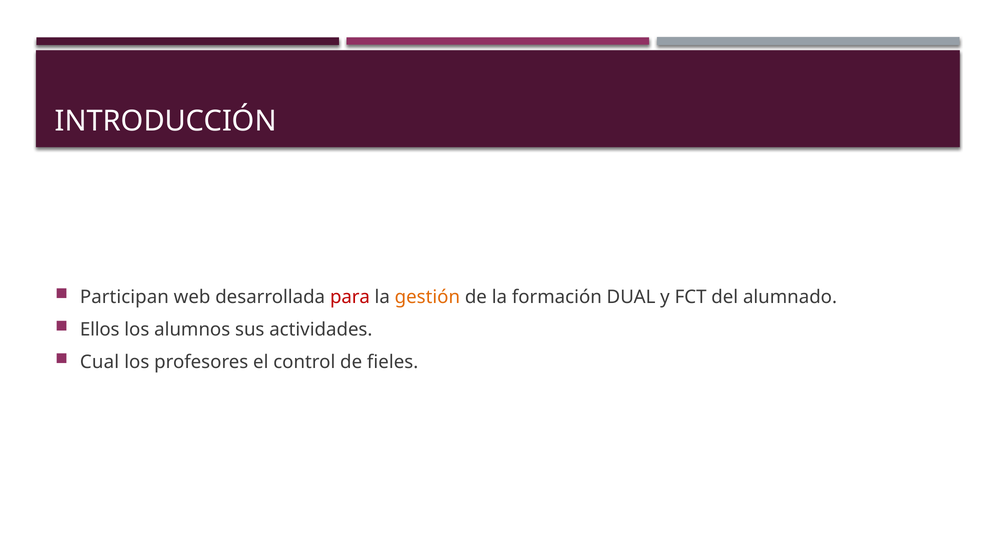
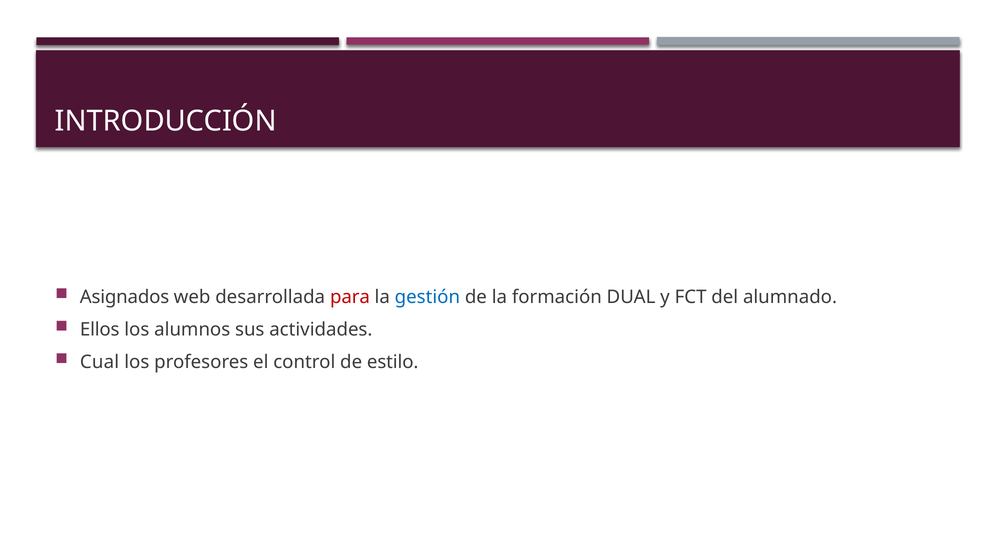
Participan: Participan -> Asignados
gestión colour: orange -> blue
fieles: fieles -> estilo
